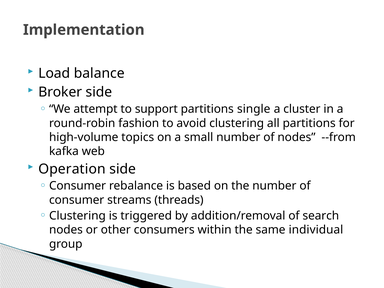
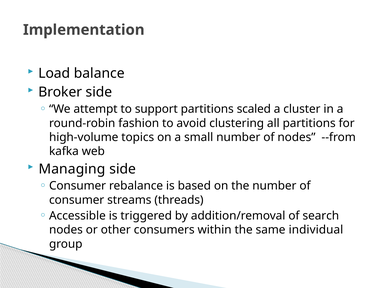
single: single -> scaled
Operation: Operation -> Managing
Clustering at (77, 216): Clustering -> Accessible
